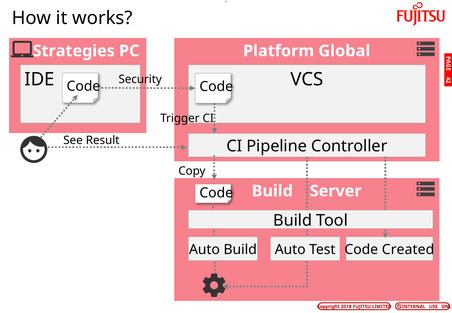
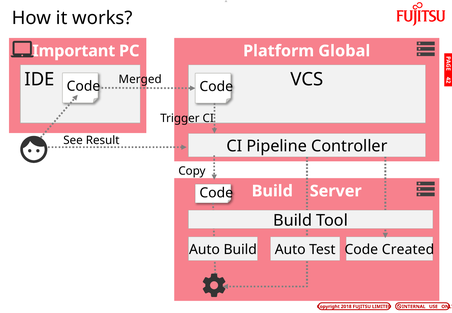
Strategies: Strategies -> Important
Security: Security -> Merged
